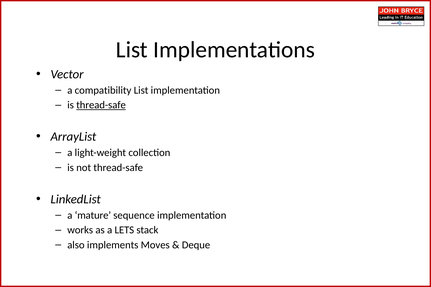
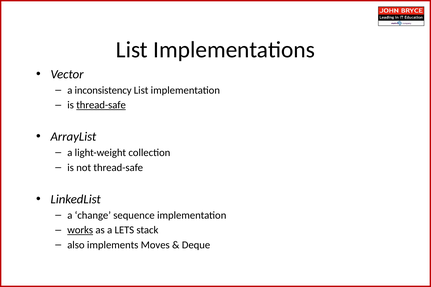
compatibility: compatibility -> inconsistency
mature: mature -> change
works underline: none -> present
